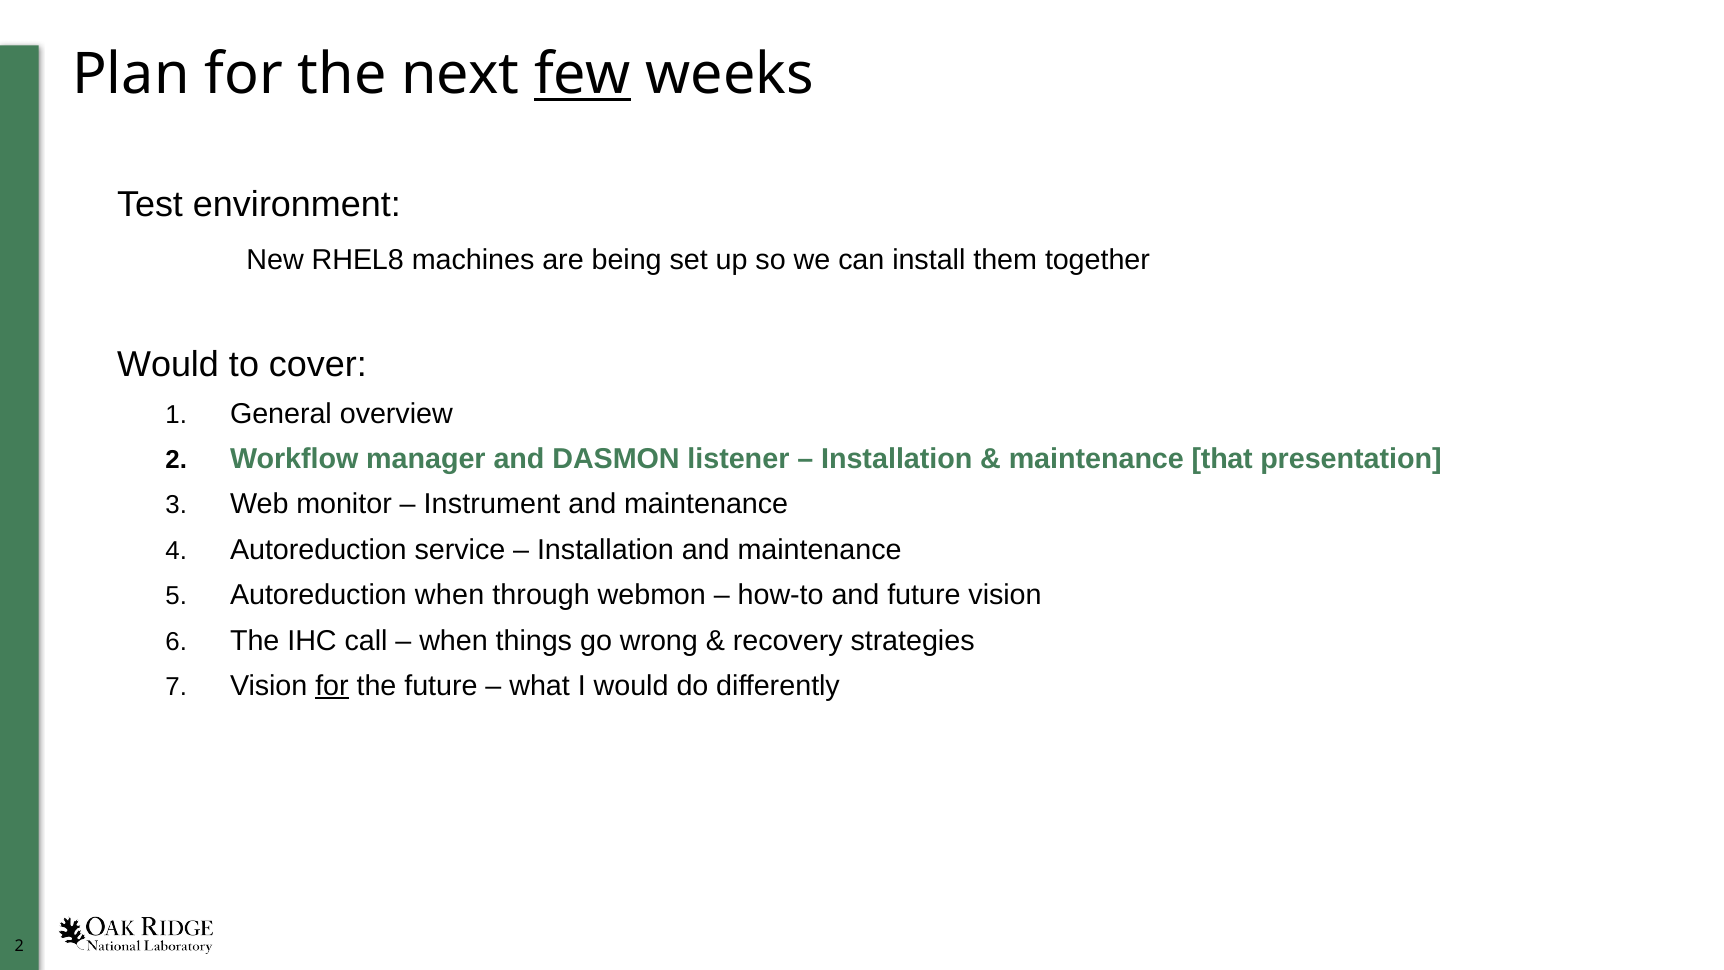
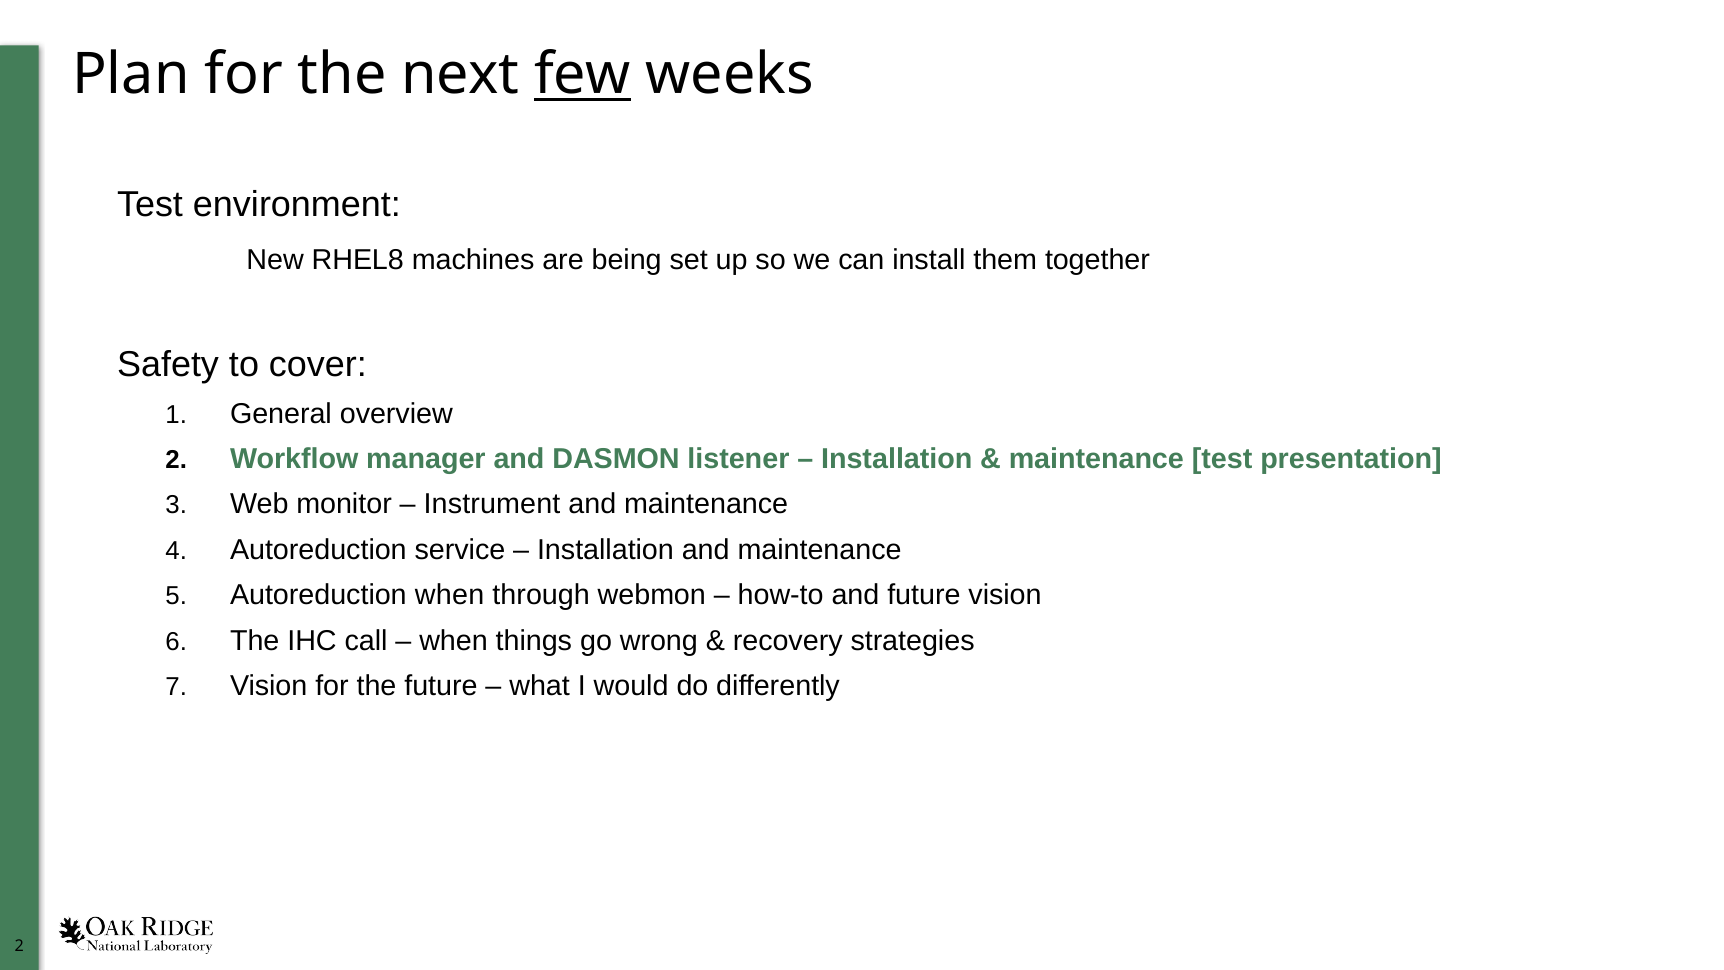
Would at (168, 364): Would -> Safety
maintenance that: that -> test
for at (332, 686) underline: present -> none
